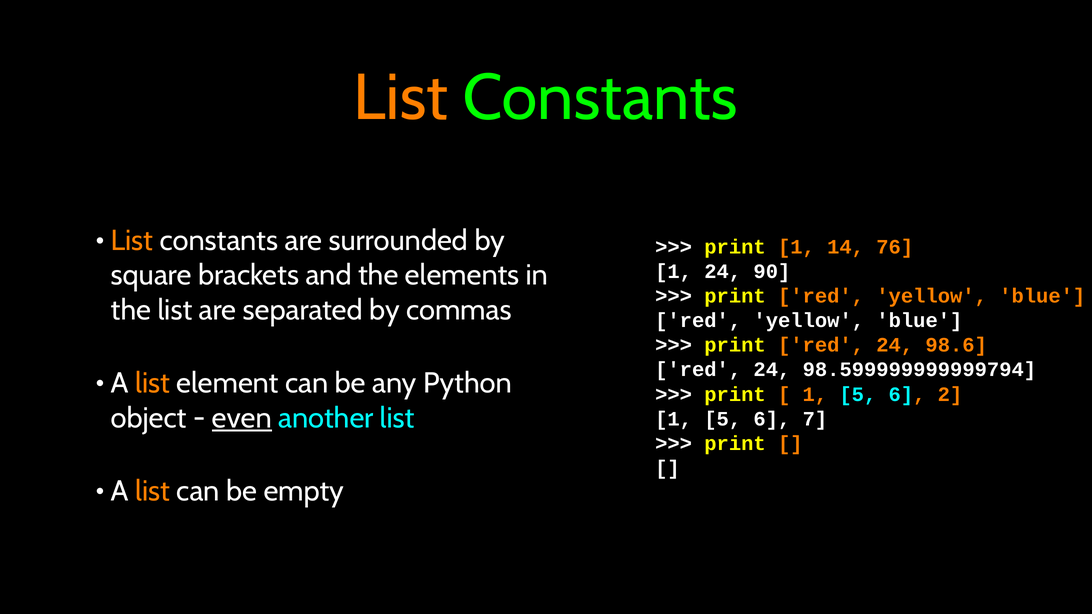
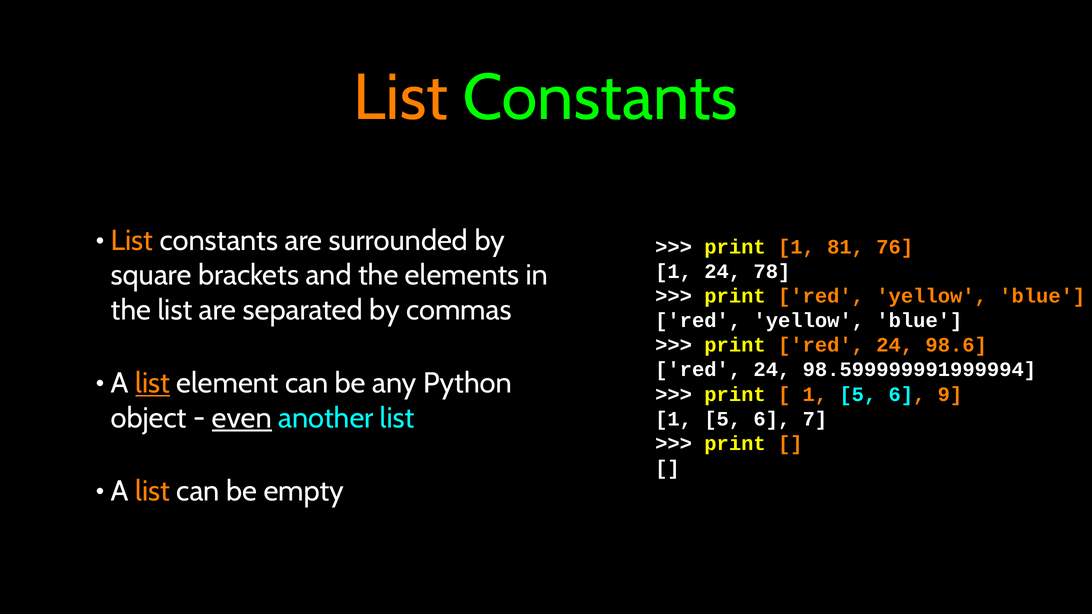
14: 14 -> 81
90: 90 -> 78
98.599999999999794: 98.599999999999794 -> 98.599999991999994
list at (153, 383) underline: none -> present
2: 2 -> 9
